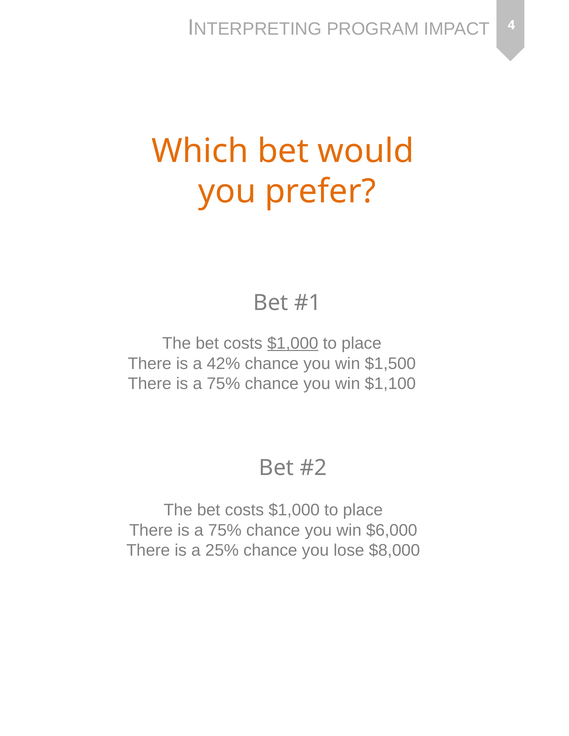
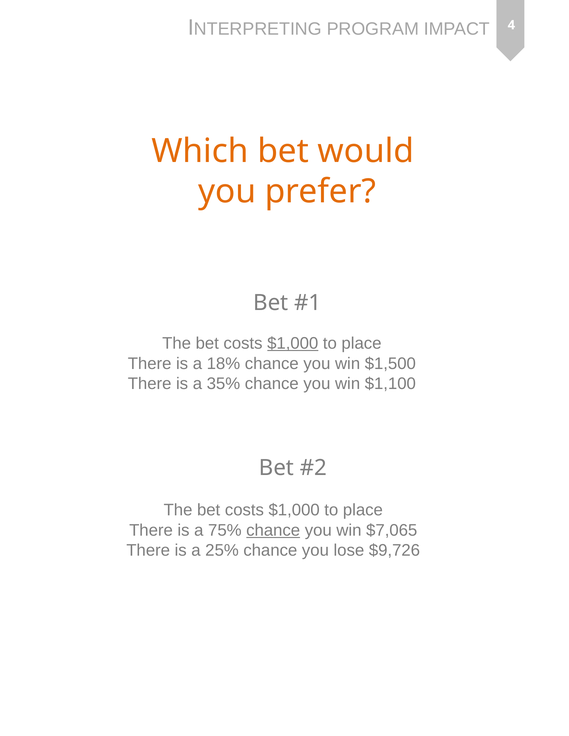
42%: 42% -> 18%
75% at (223, 384): 75% -> 35%
chance at (273, 530) underline: none -> present
$6,000: $6,000 -> $7,065
$8,000: $8,000 -> $9,726
